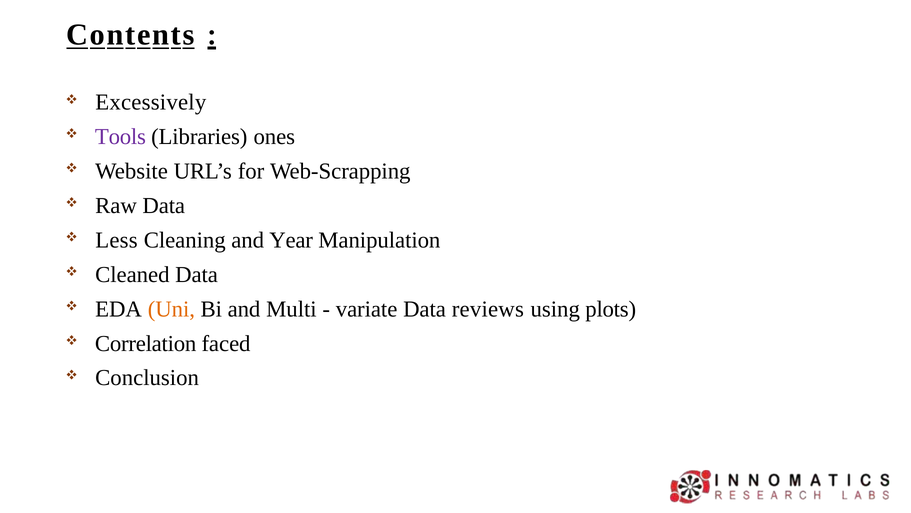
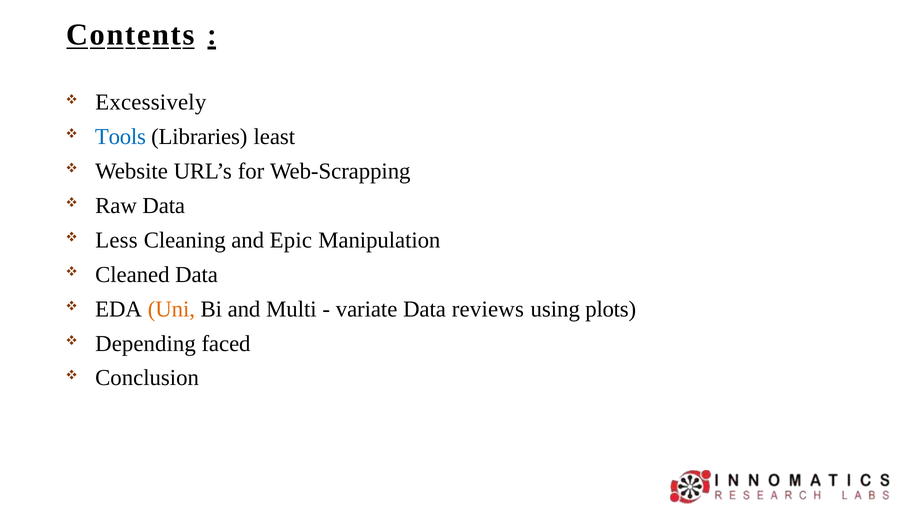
Tools colour: purple -> blue
ones: ones -> least
Year: Year -> Epic
Correlation: Correlation -> Depending
